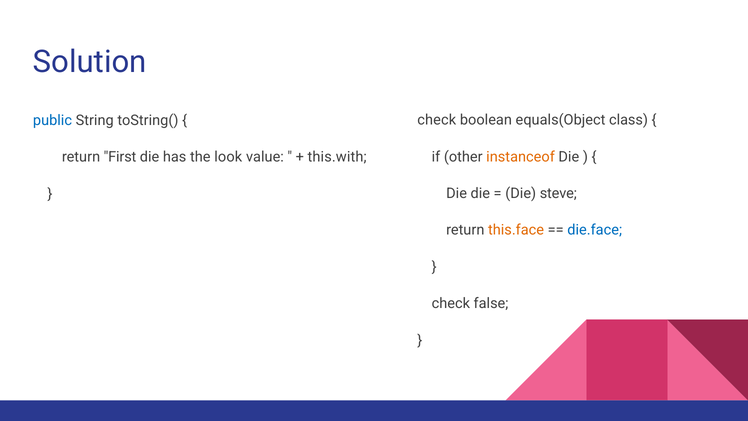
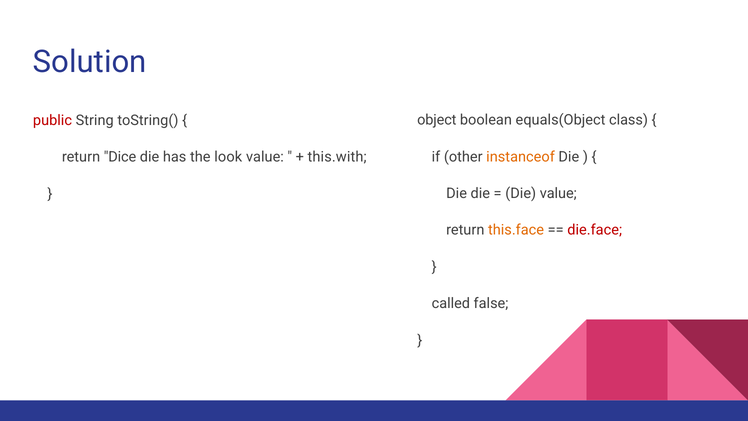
check at (437, 120): check -> object
public colour: blue -> red
First: First -> Dice
Die steve: steve -> value
die.face colour: blue -> red
check at (451, 303): check -> called
